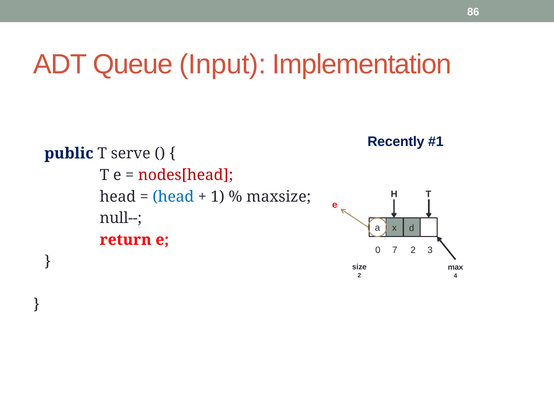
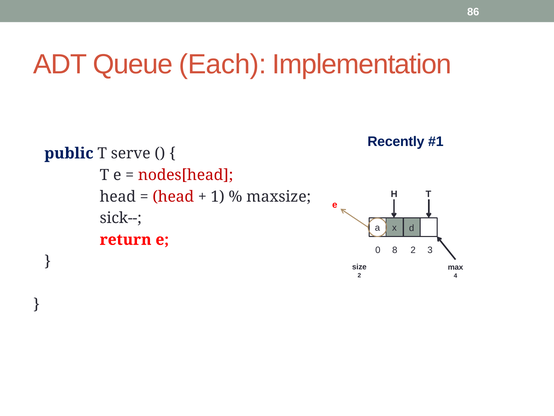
Input: Input -> Each
head at (173, 196) colour: blue -> red
null--: null-- -> sick--
7: 7 -> 8
